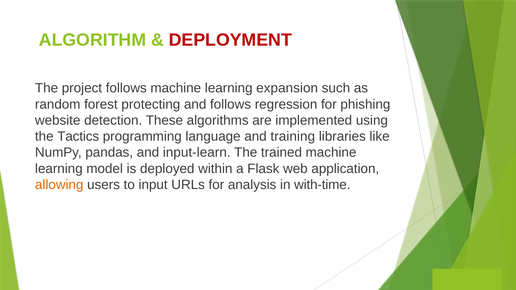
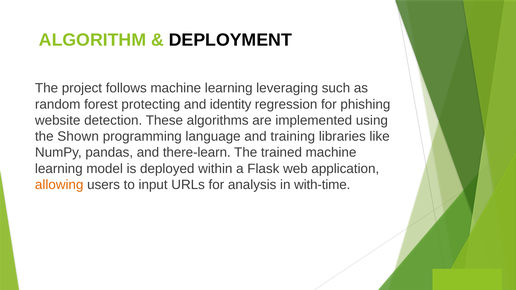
DEPLOYMENT colour: red -> black
expansion: expansion -> leveraging
and follows: follows -> identity
Tactics: Tactics -> Shown
input-learn: input-learn -> there-learn
